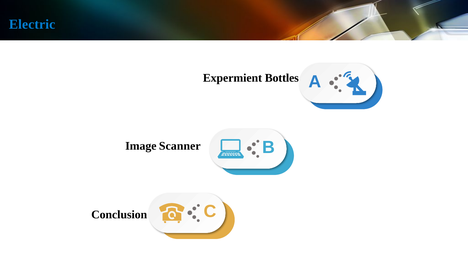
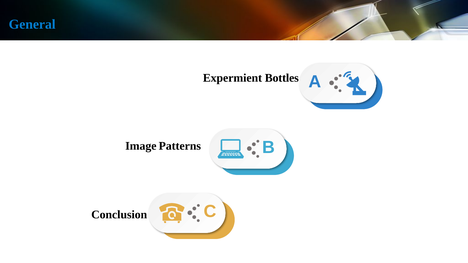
Electric: Electric -> General
Scanner: Scanner -> Patterns
